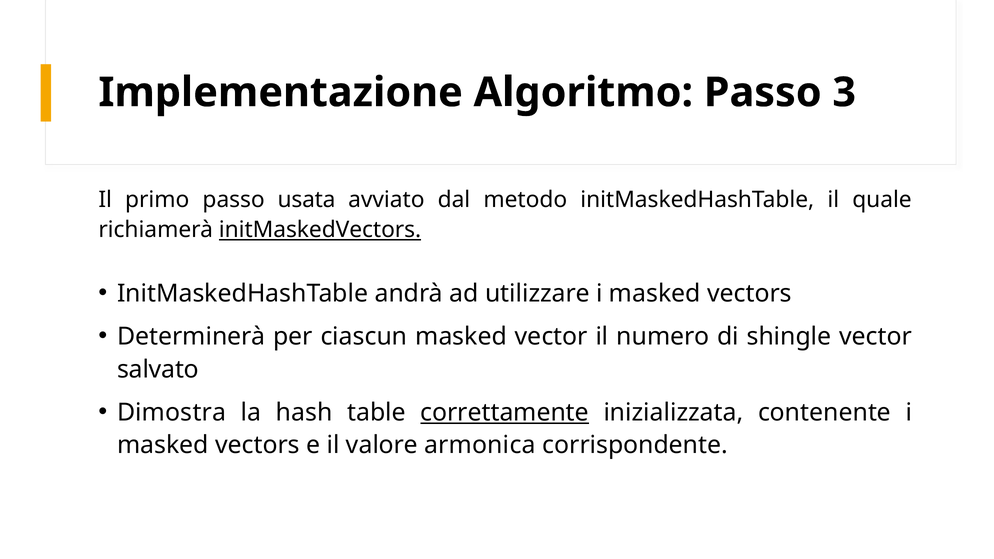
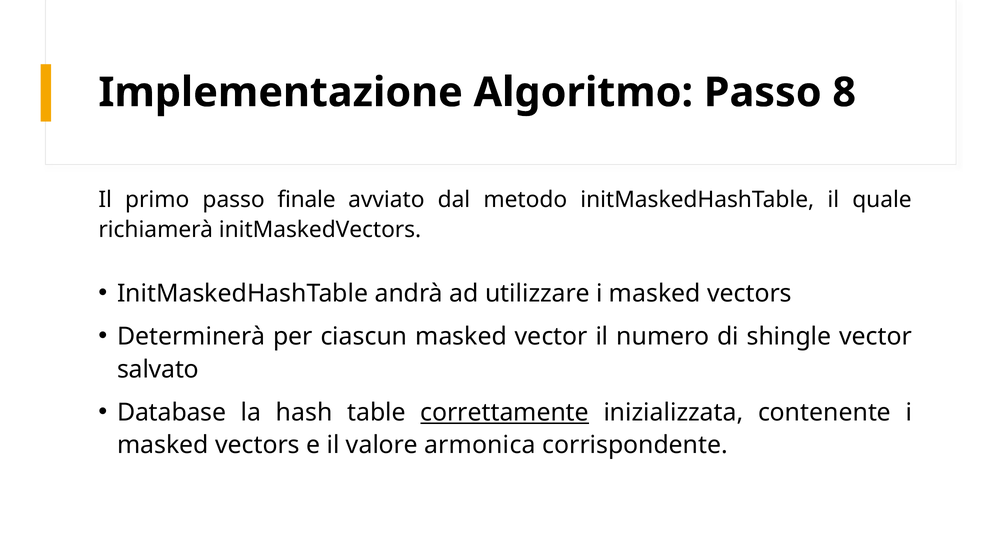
3: 3 -> 8
usata: usata -> finale
initMaskedVectors underline: present -> none
Dimostra: Dimostra -> Database
